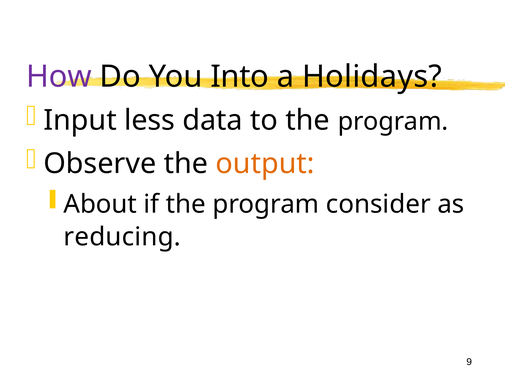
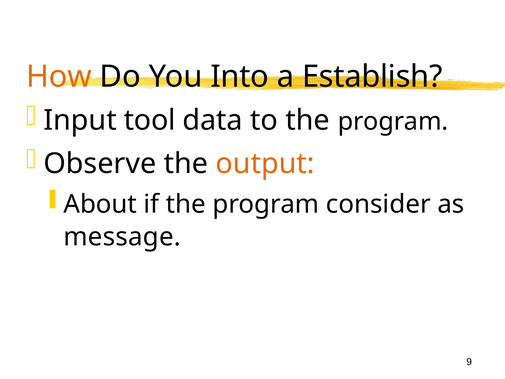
How colour: purple -> orange
Holidays: Holidays -> Establish
less: less -> tool
reducing: reducing -> message
